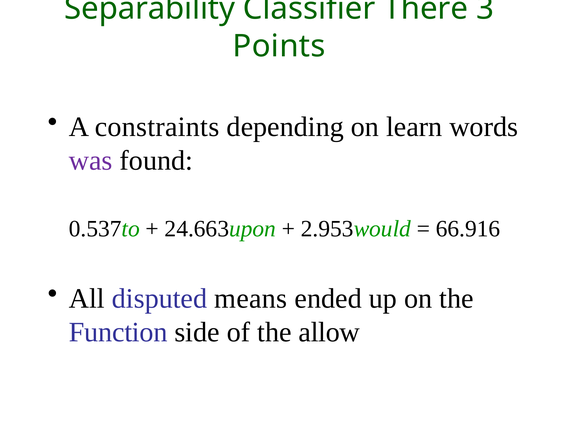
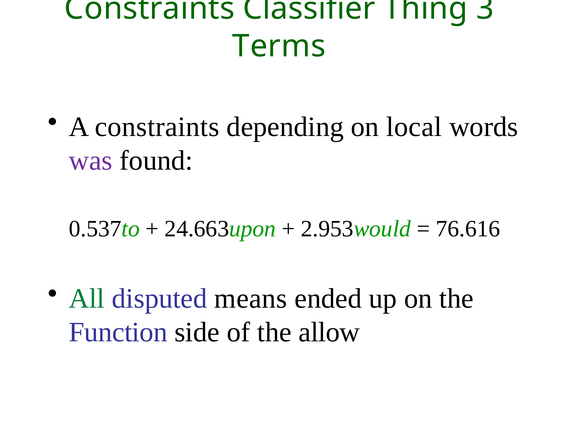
Separability at (150, 9): Separability -> Constraints
There: There -> Thing
Points: Points -> Terms
learn: learn -> local
66.916: 66.916 -> 76.616
All colour: black -> green
